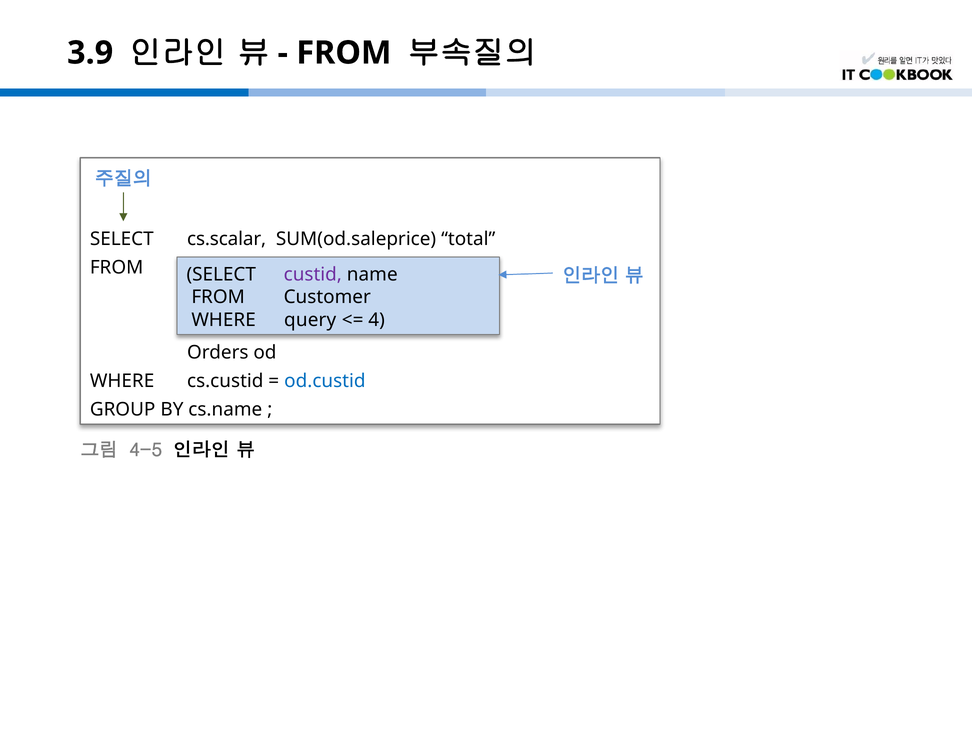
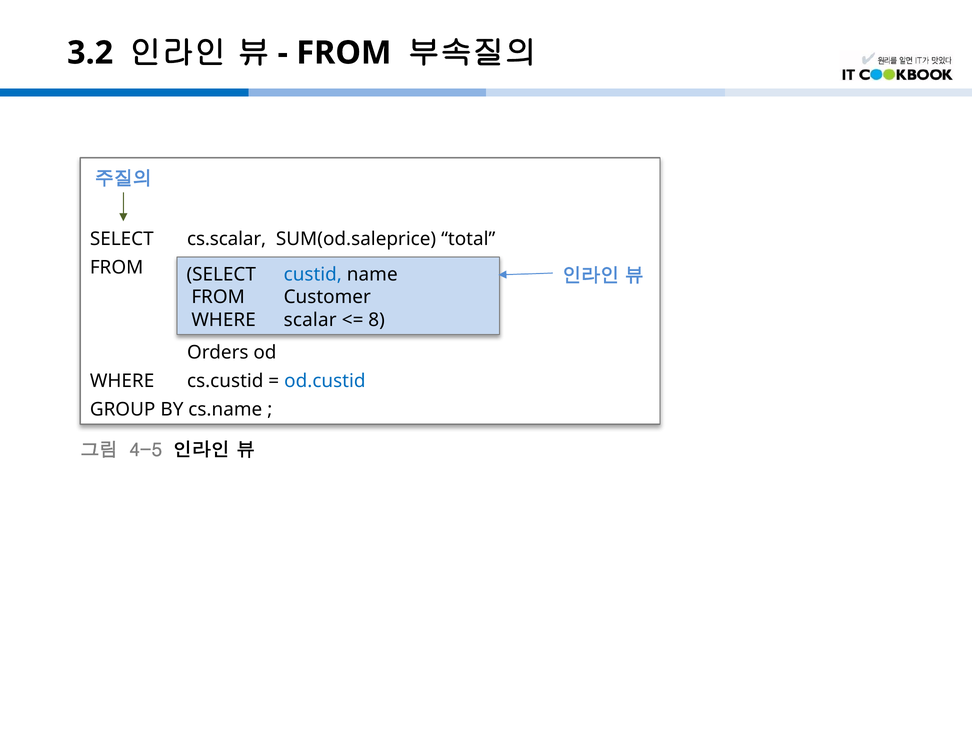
3.9: 3.9 -> 3.2
custid colour: purple -> blue
query: query -> scalar
4: 4 -> 8
